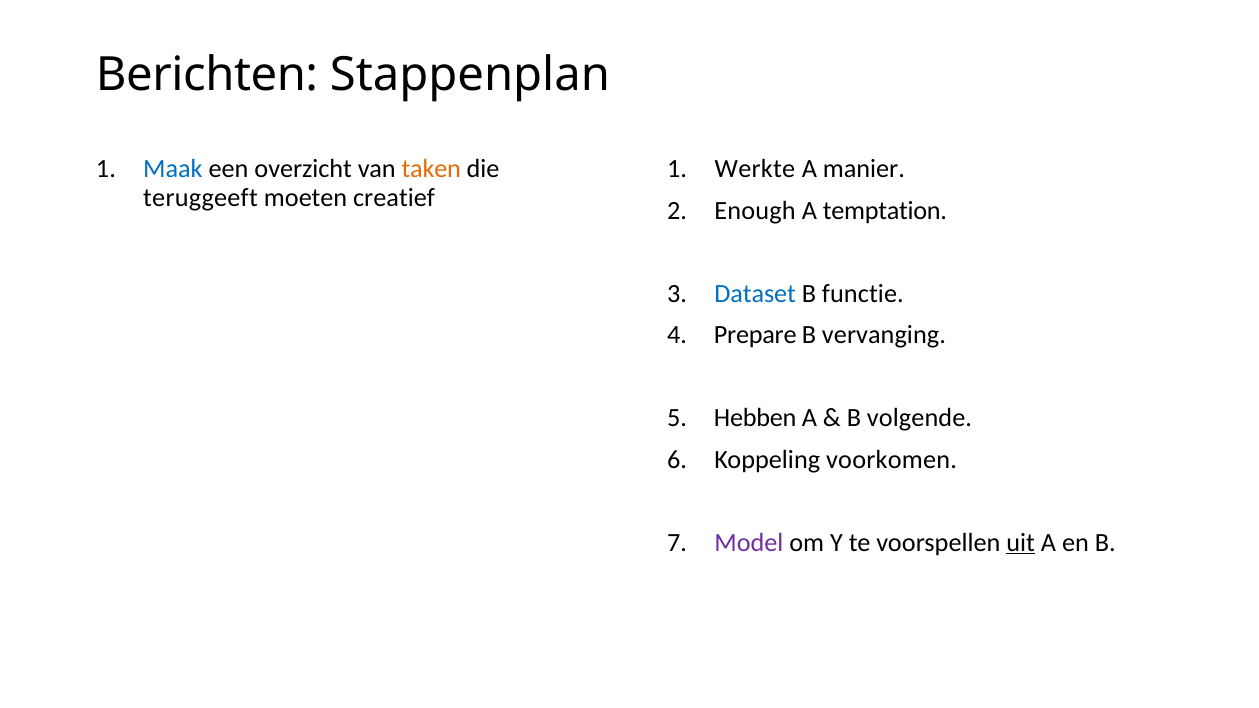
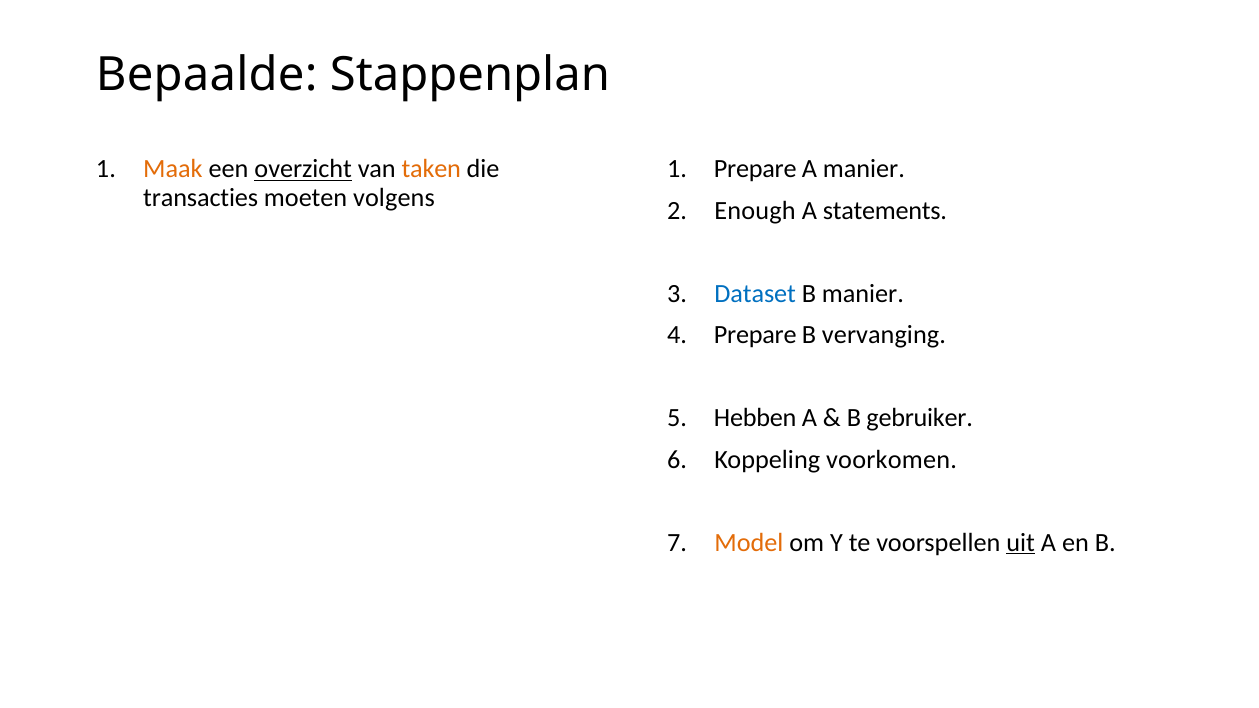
Berichten: Berichten -> Bepaalde
Maak colour: blue -> orange
overzicht underline: none -> present
Werkte at (755, 169): Werkte -> Prepare
teruggeeft: teruggeeft -> transacties
creatief: creatief -> volgens
temptation: temptation -> statements
B functie: functie -> manier
volgende: volgende -> gebruiker
Model colour: purple -> orange
